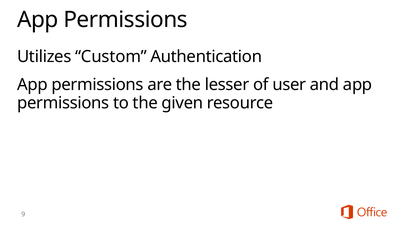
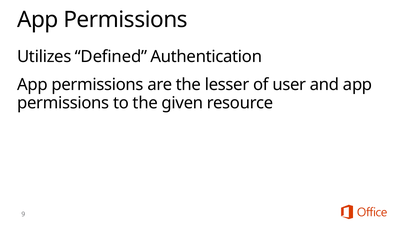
Custom: Custom -> Defined
